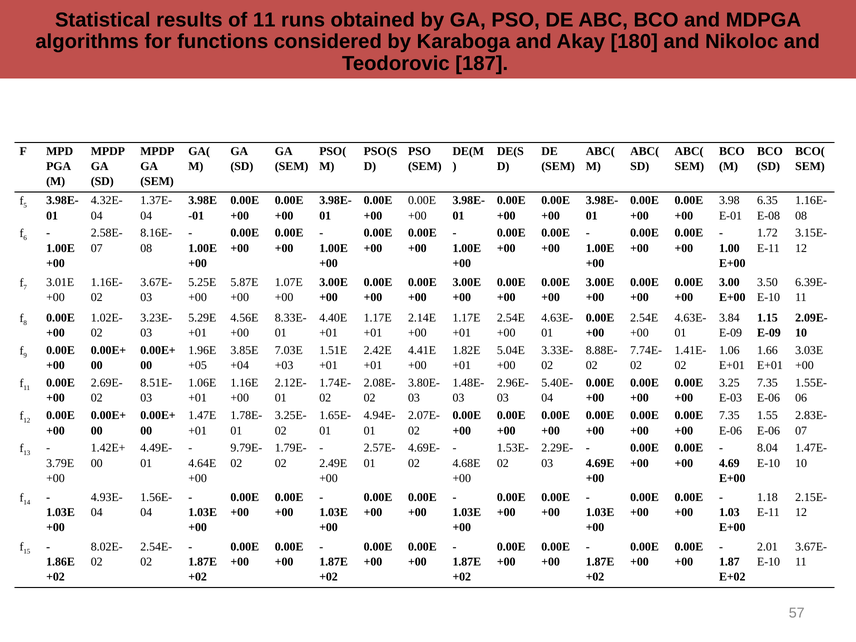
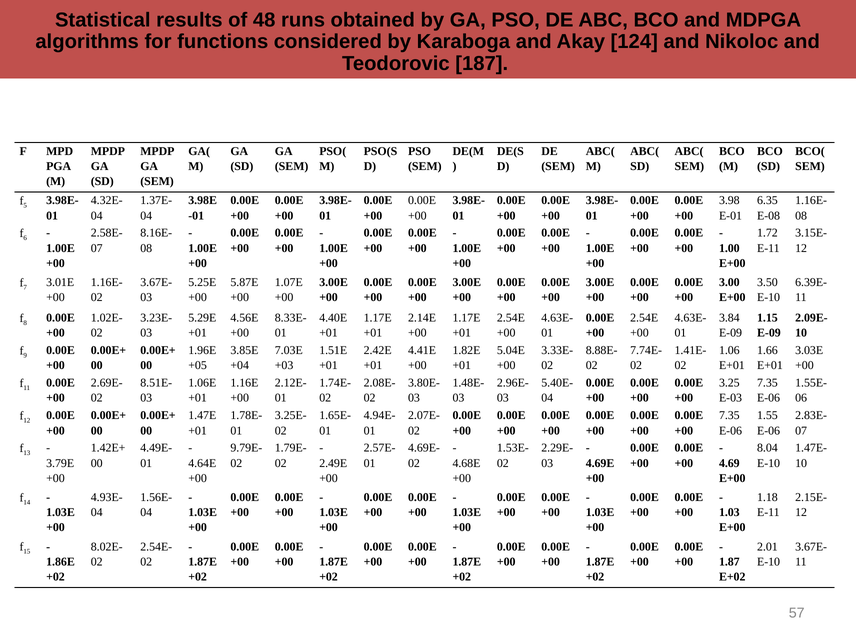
of 11: 11 -> 48
180: 180 -> 124
